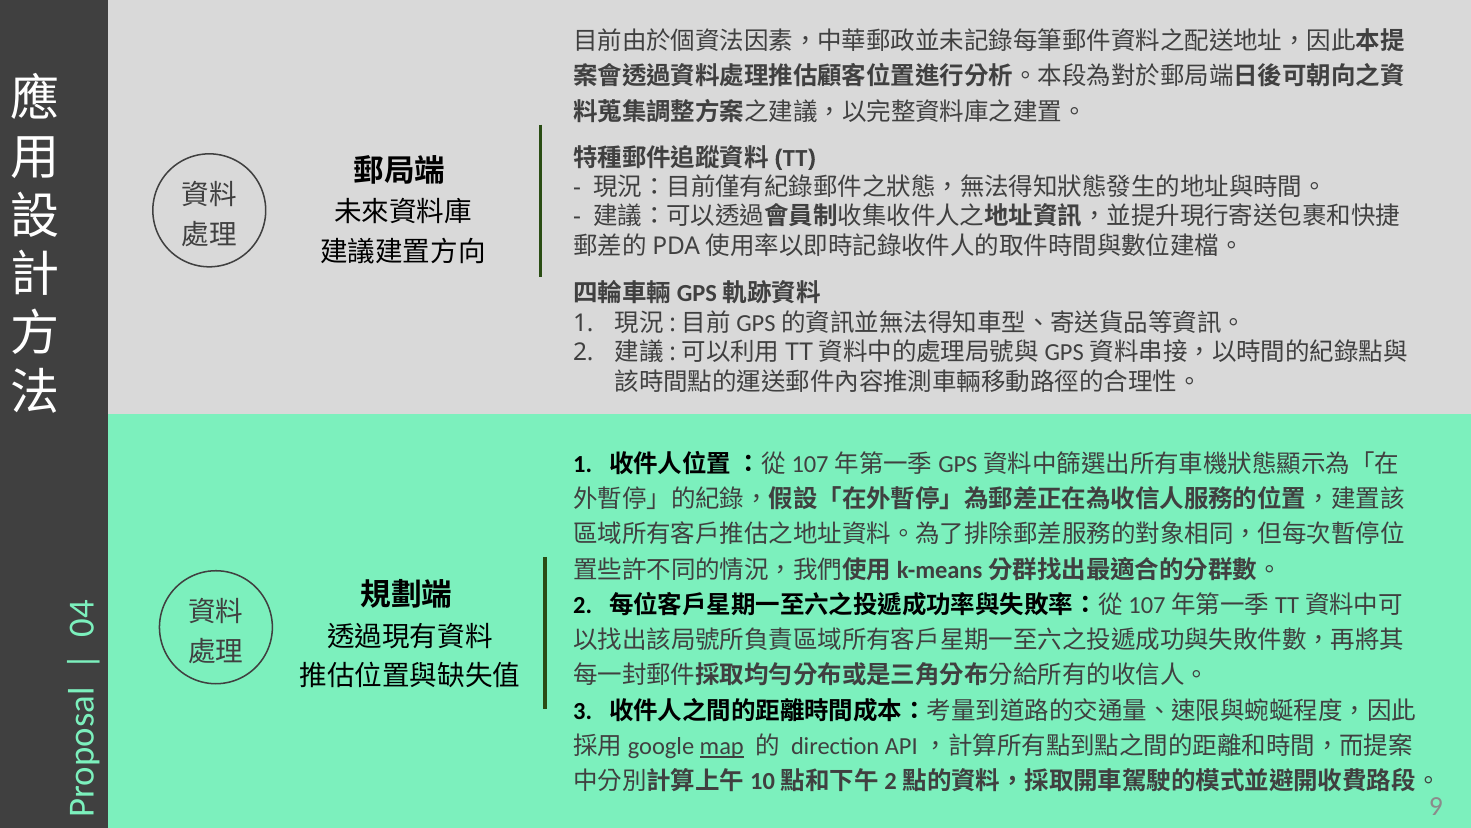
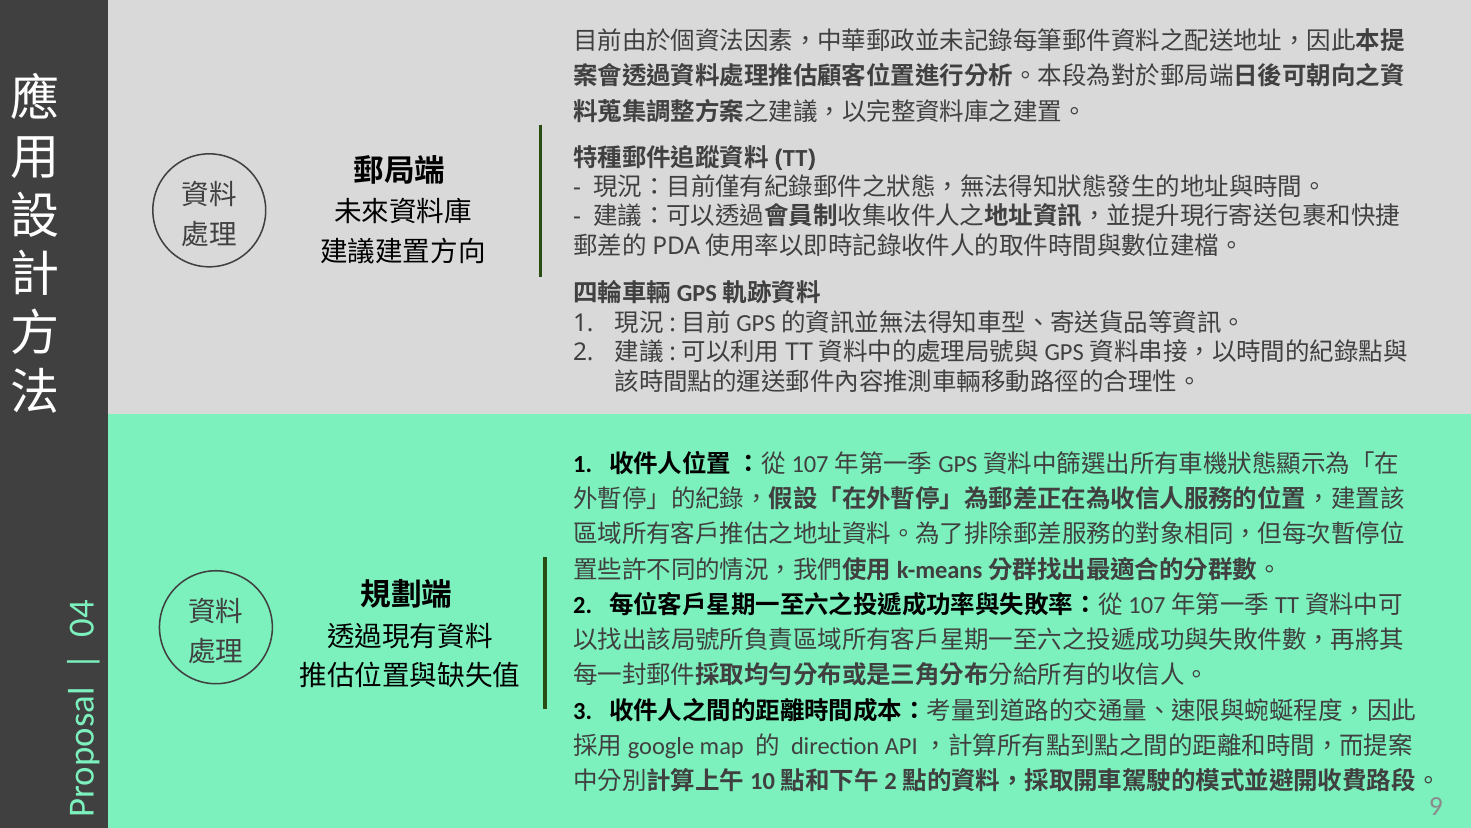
map underline: present -> none
